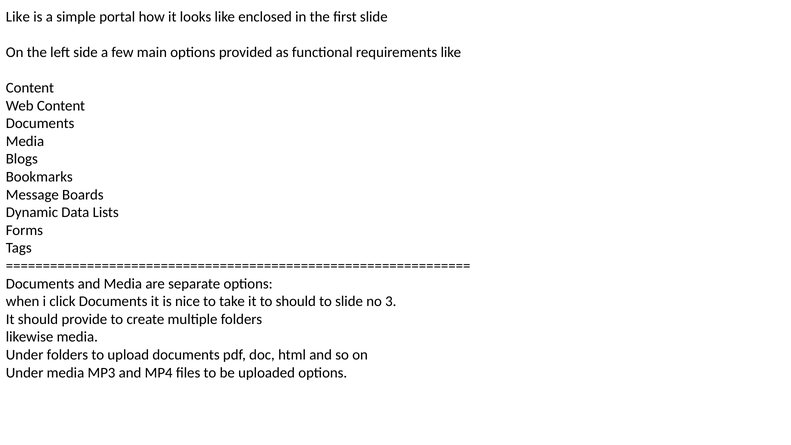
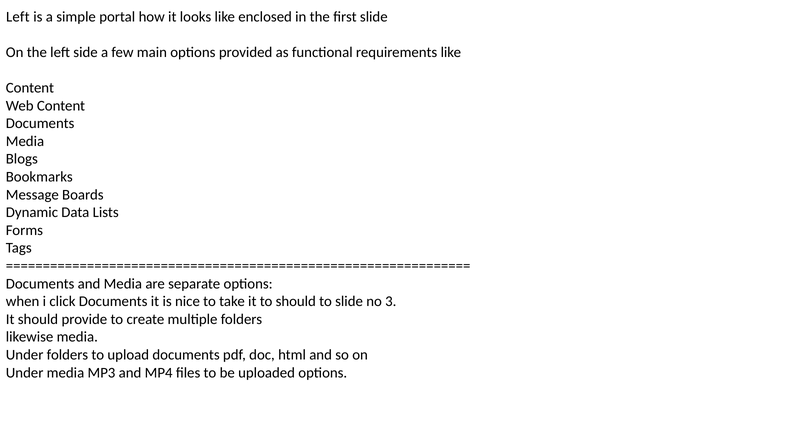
Like at (18, 17): Like -> Left
